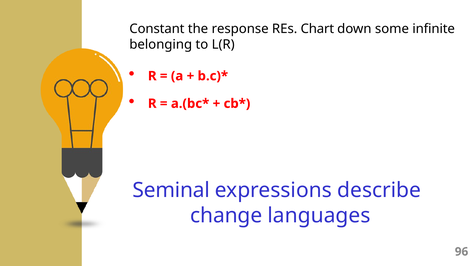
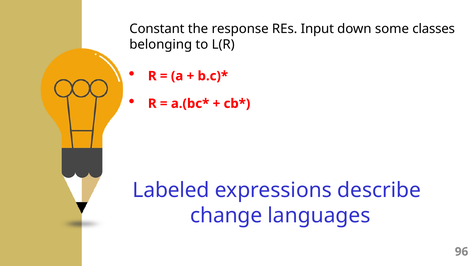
Chart: Chart -> Input
infinite: infinite -> classes
Seminal: Seminal -> Labeled
